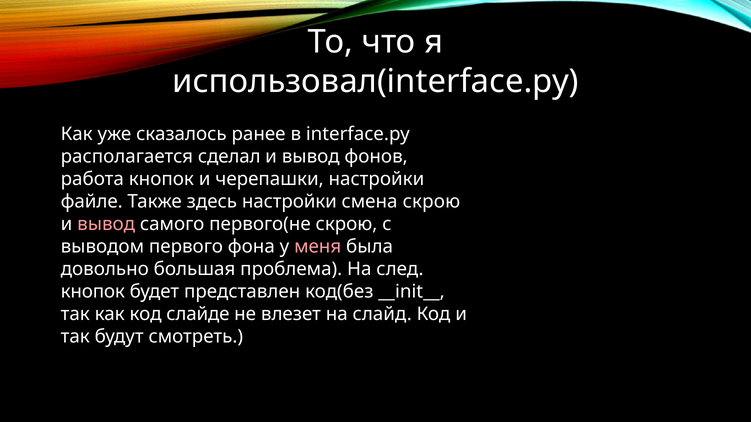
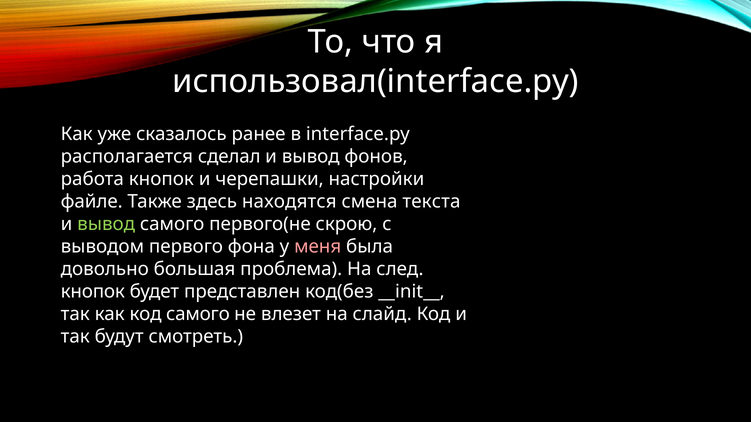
здесь настройки: настройки -> находятся
смена скрою: скрою -> текста
вывод at (106, 224) colour: pink -> light green
код слайде: слайде -> самого
